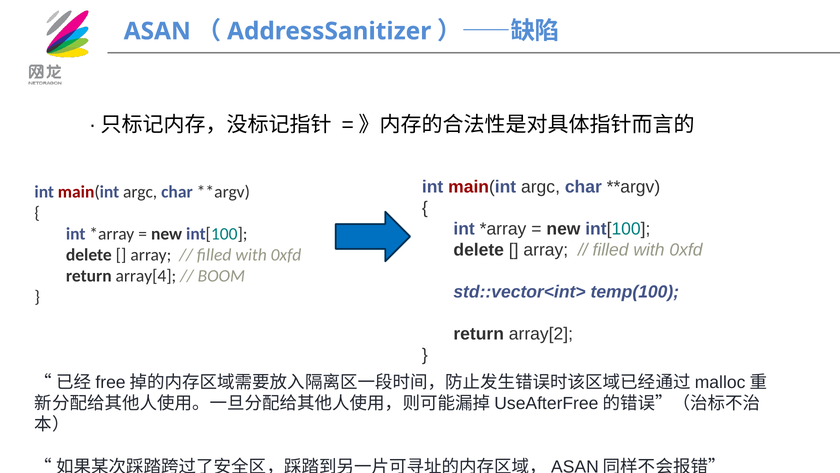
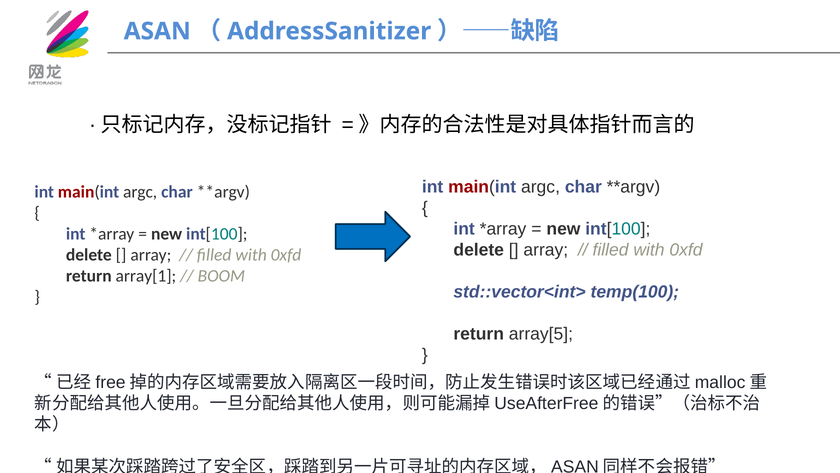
array[4: array[4 -> array[1
array[2: array[2 -> array[5
